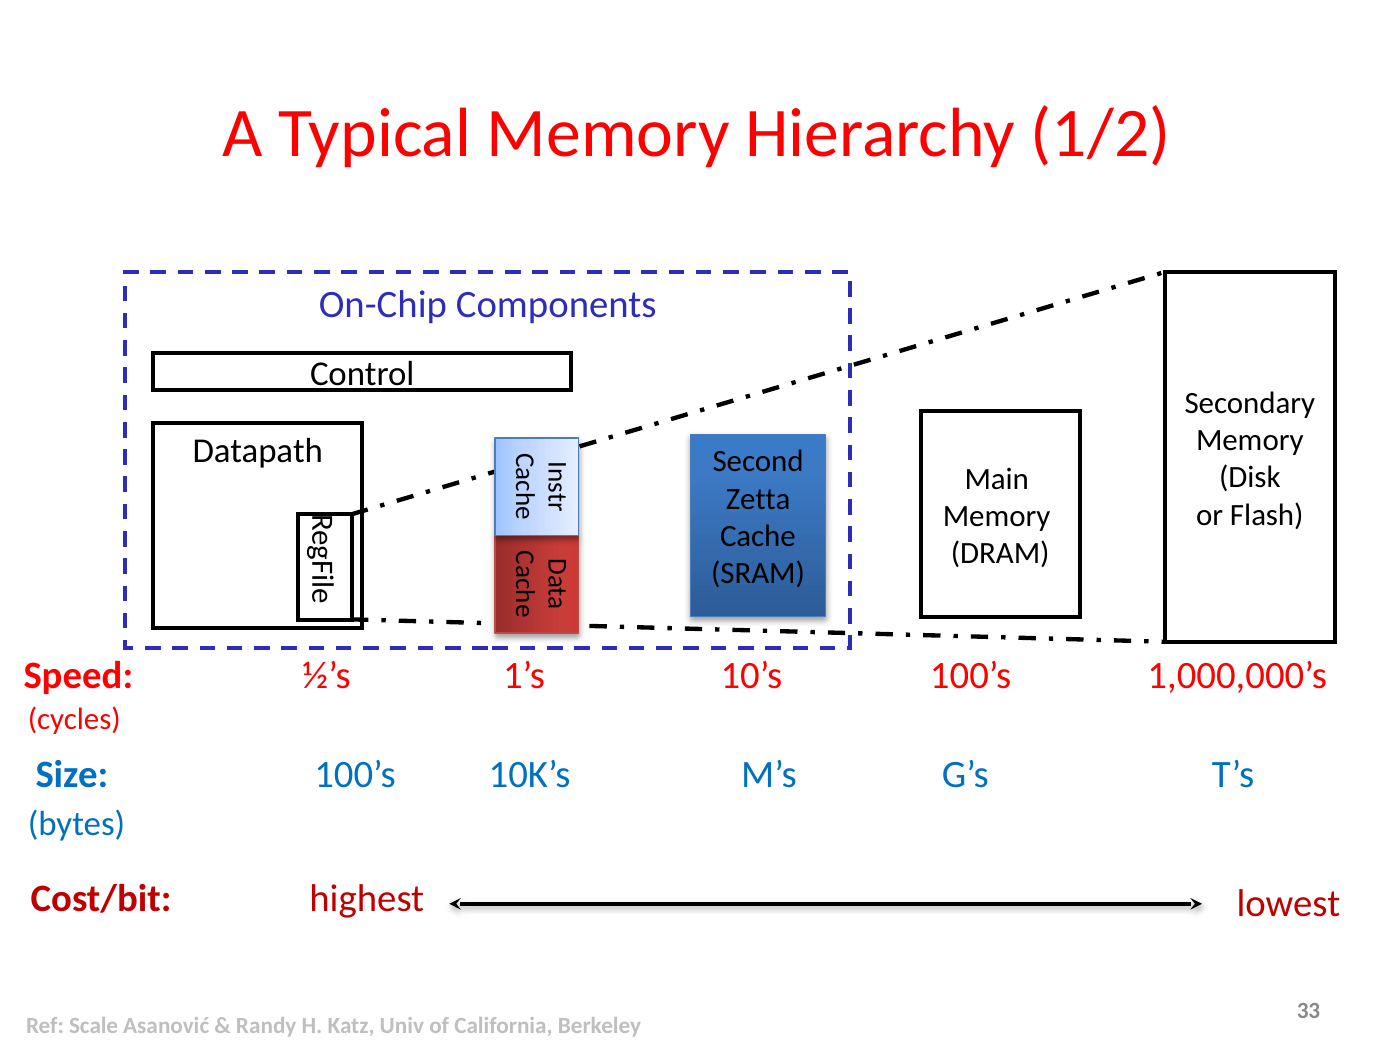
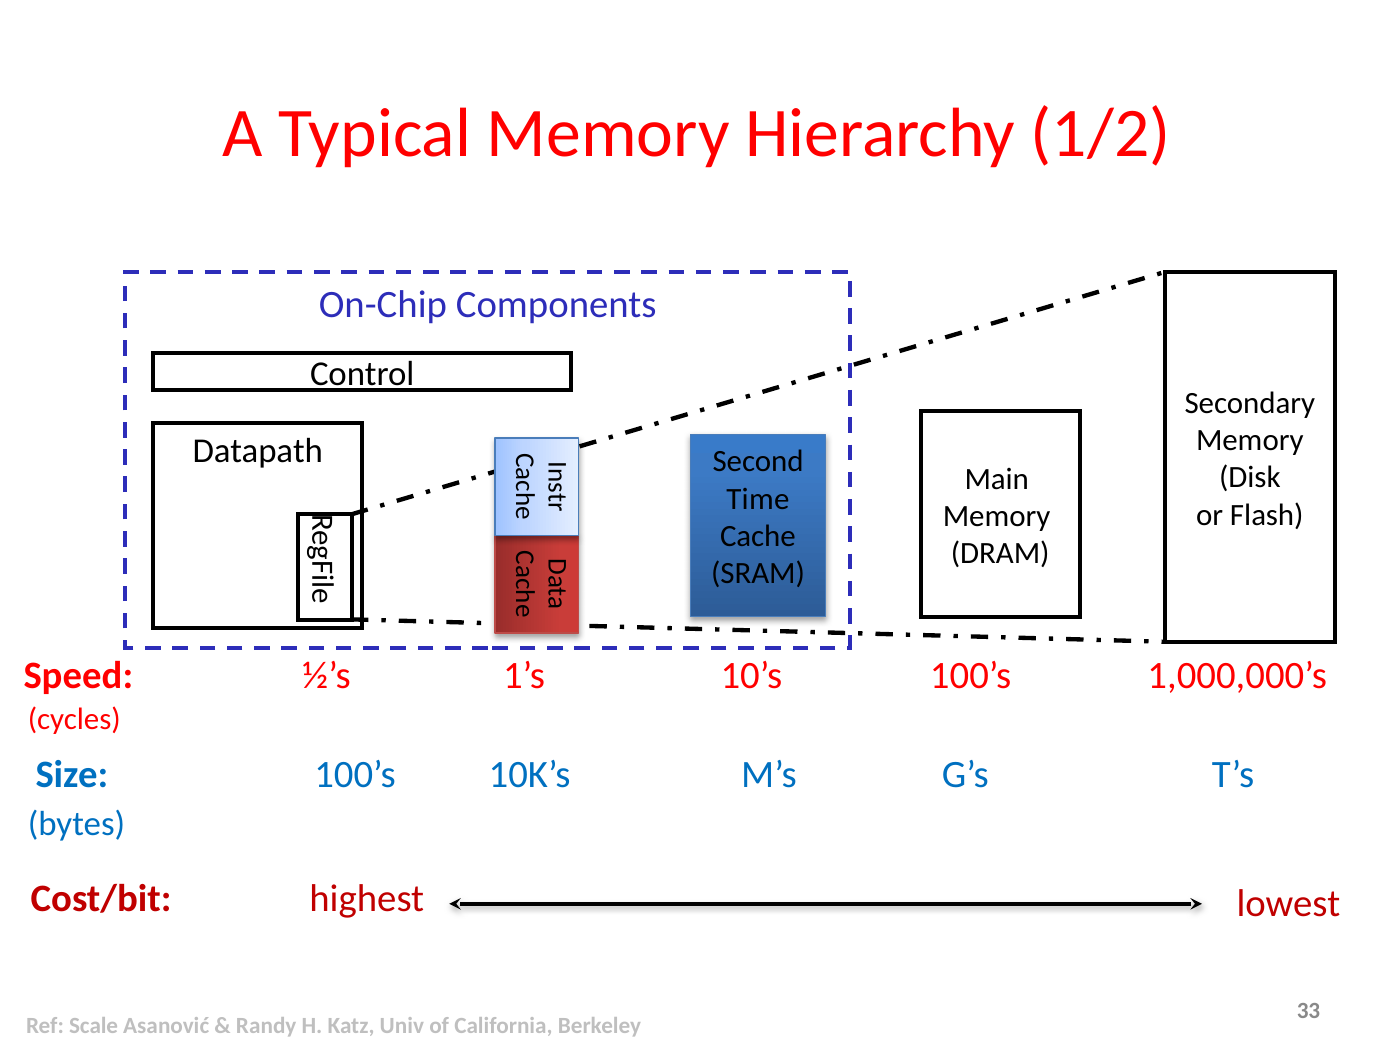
Zetta: Zetta -> Time
